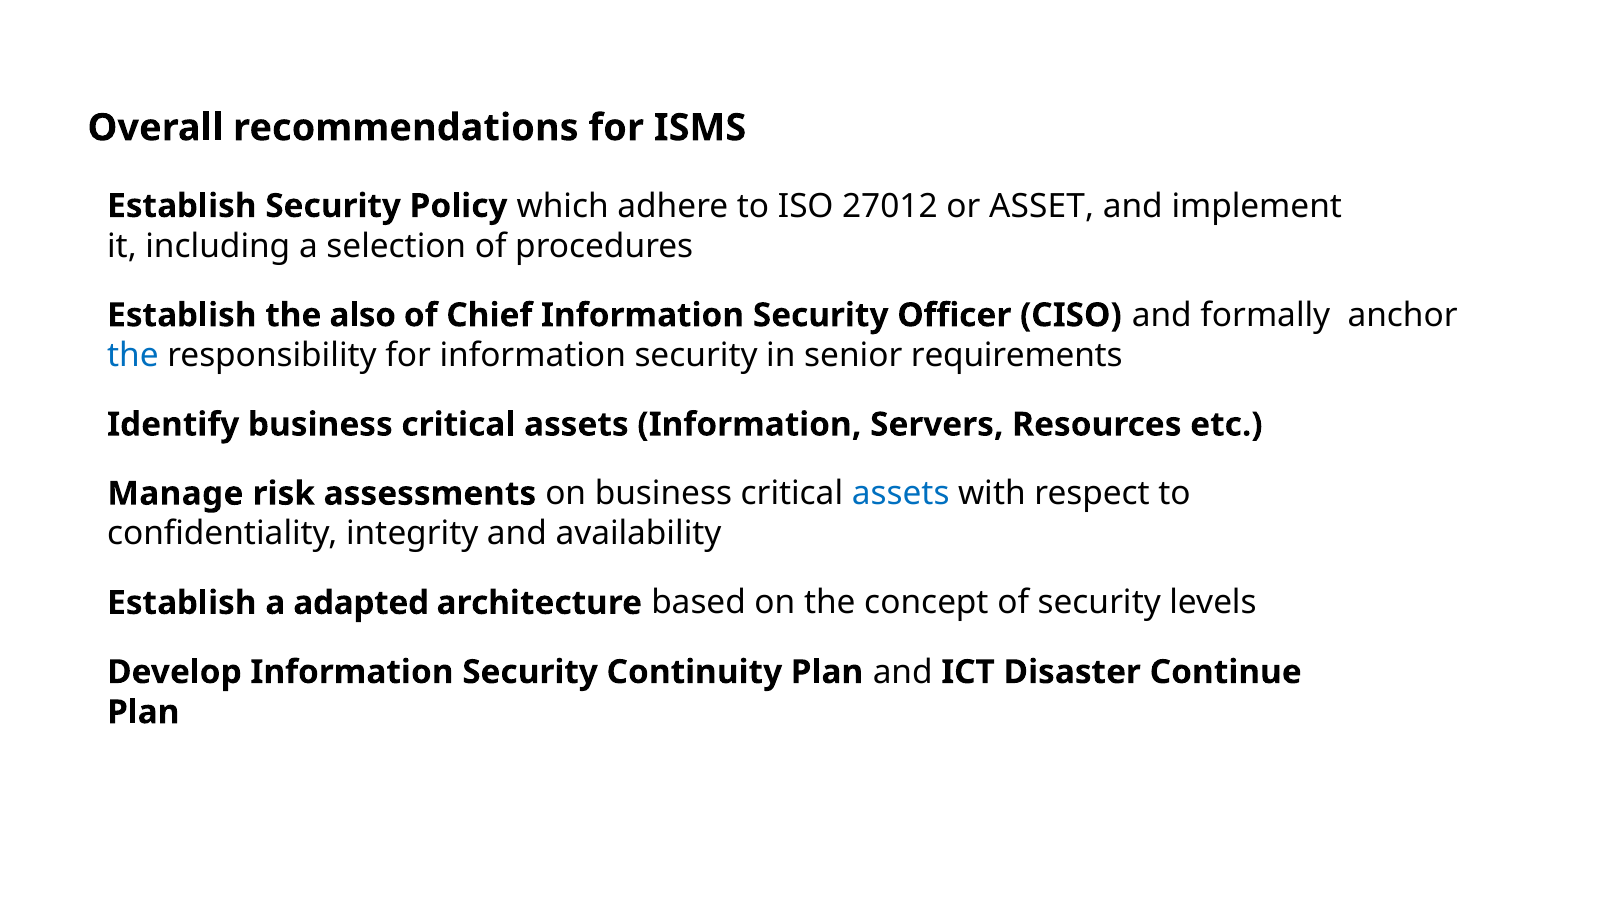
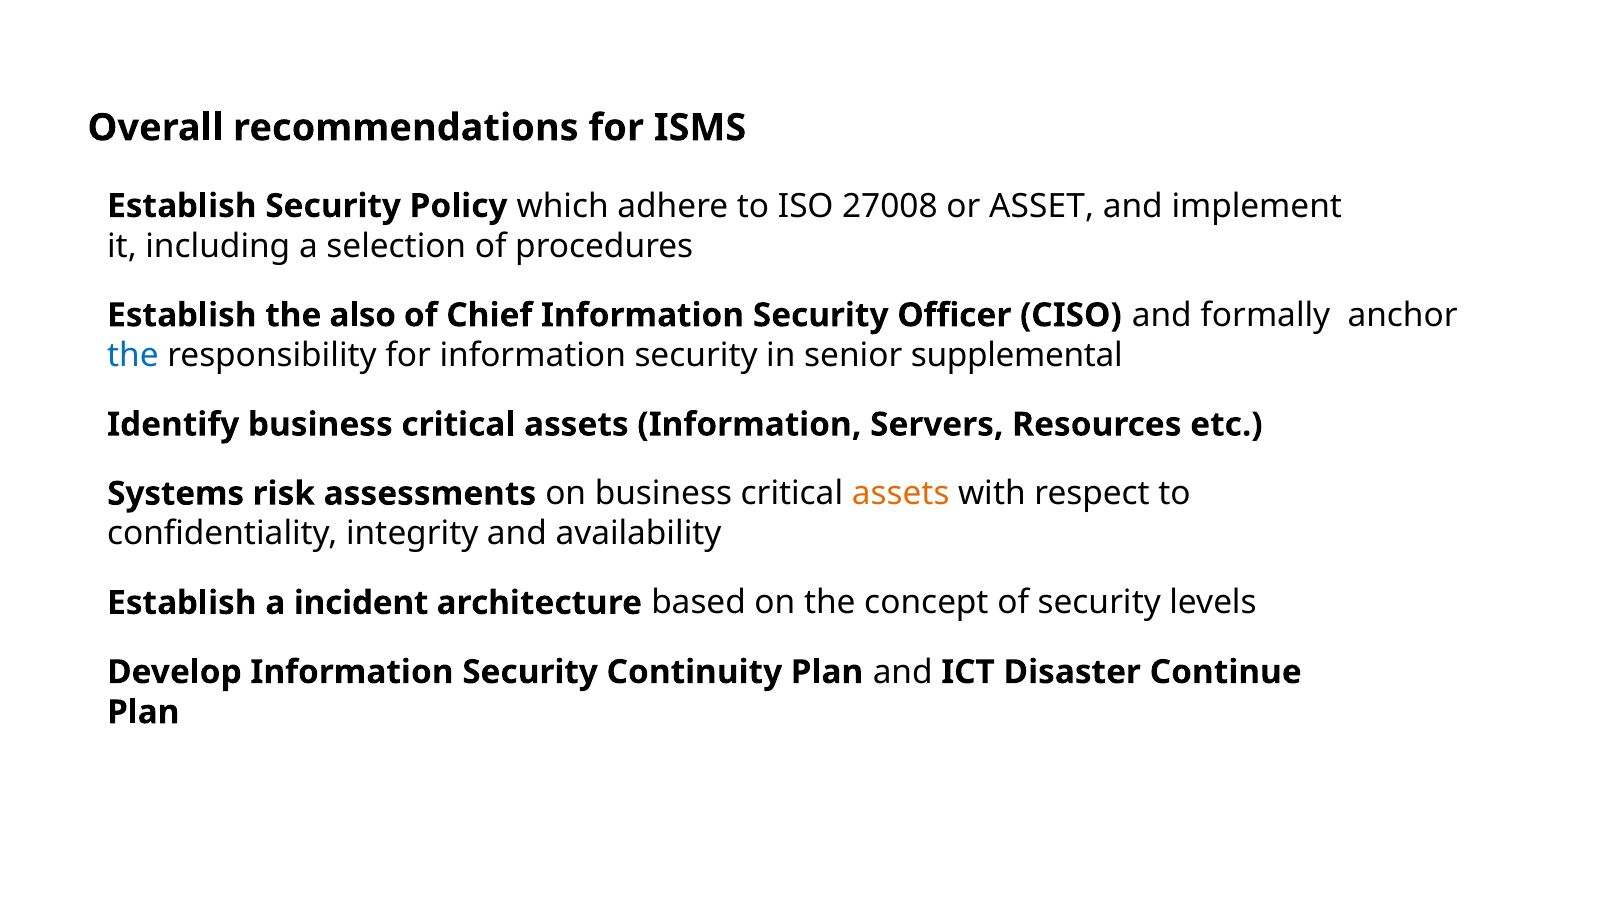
27012: 27012 -> 27008
requirements: requirements -> supplemental
Manage: Manage -> Systems
assets at (901, 494) colour: blue -> orange
adapted: adapted -> incident
